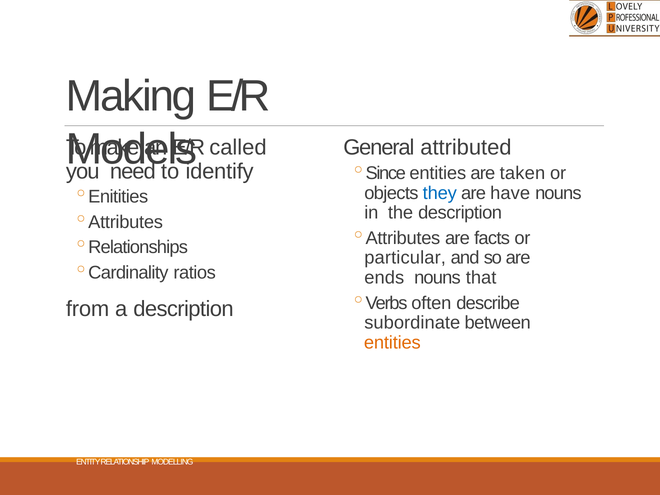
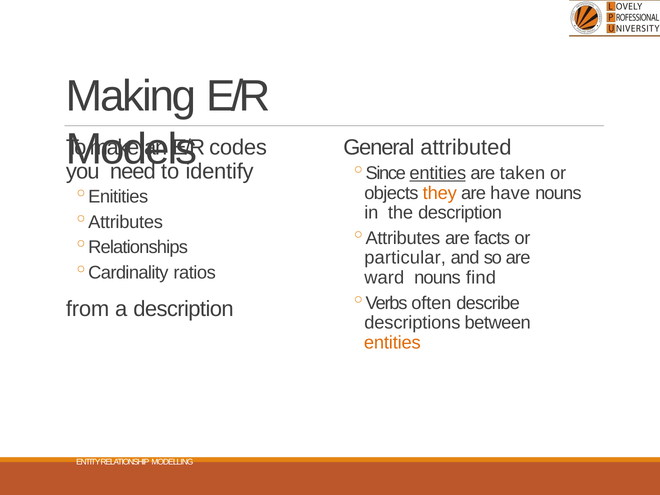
called: called -> codes
entities at (438, 173) underline: none -> present
they colour: blue -> orange
ends: ends -> ward
that: that -> find
subordinate: subordinate -> descriptions
